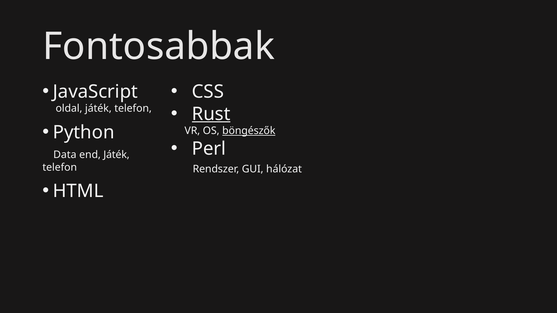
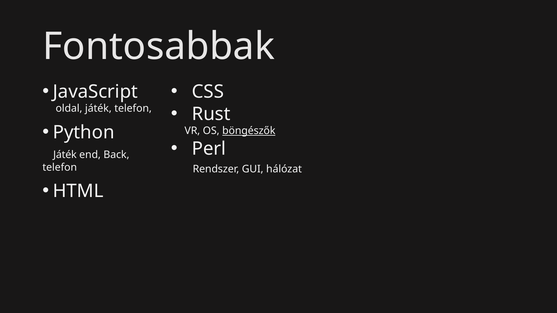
Rust underline: present -> none
Data at (65, 155): Data -> Játék
end Játék: Játék -> Back
